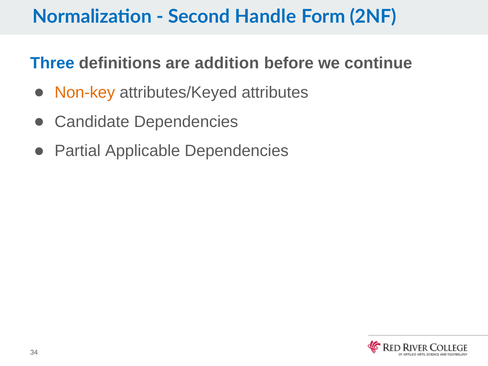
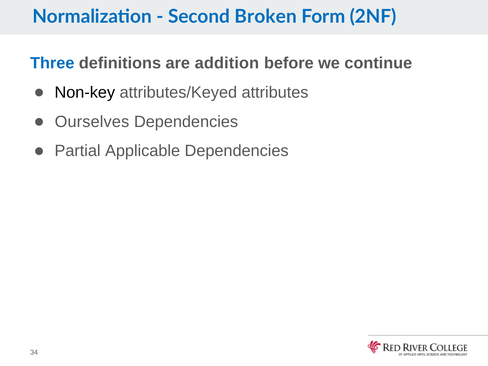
Handle: Handle -> Broken
Non-key colour: orange -> black
Candidate: Candidate -> Ourselves
